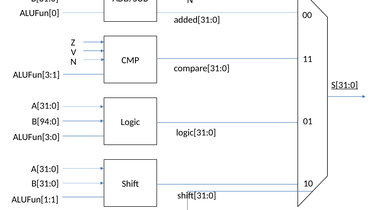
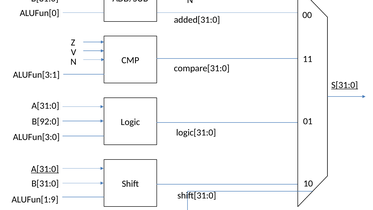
B[94:0: B[94:0 -> B[92:0
A[31:0 at (45, 169) underline: none -> present
ALUFun[1:1: ALUFun[1:1 -> ALUFun[1:9
